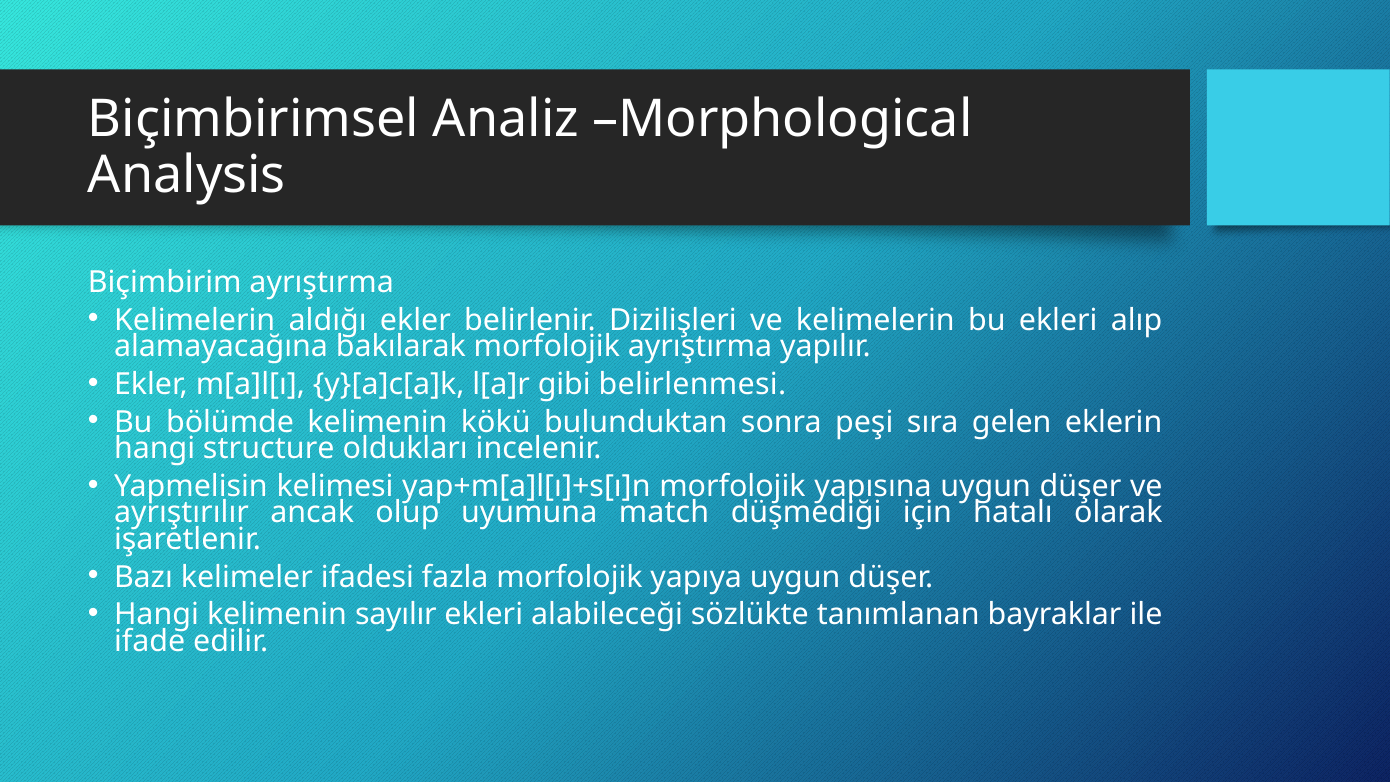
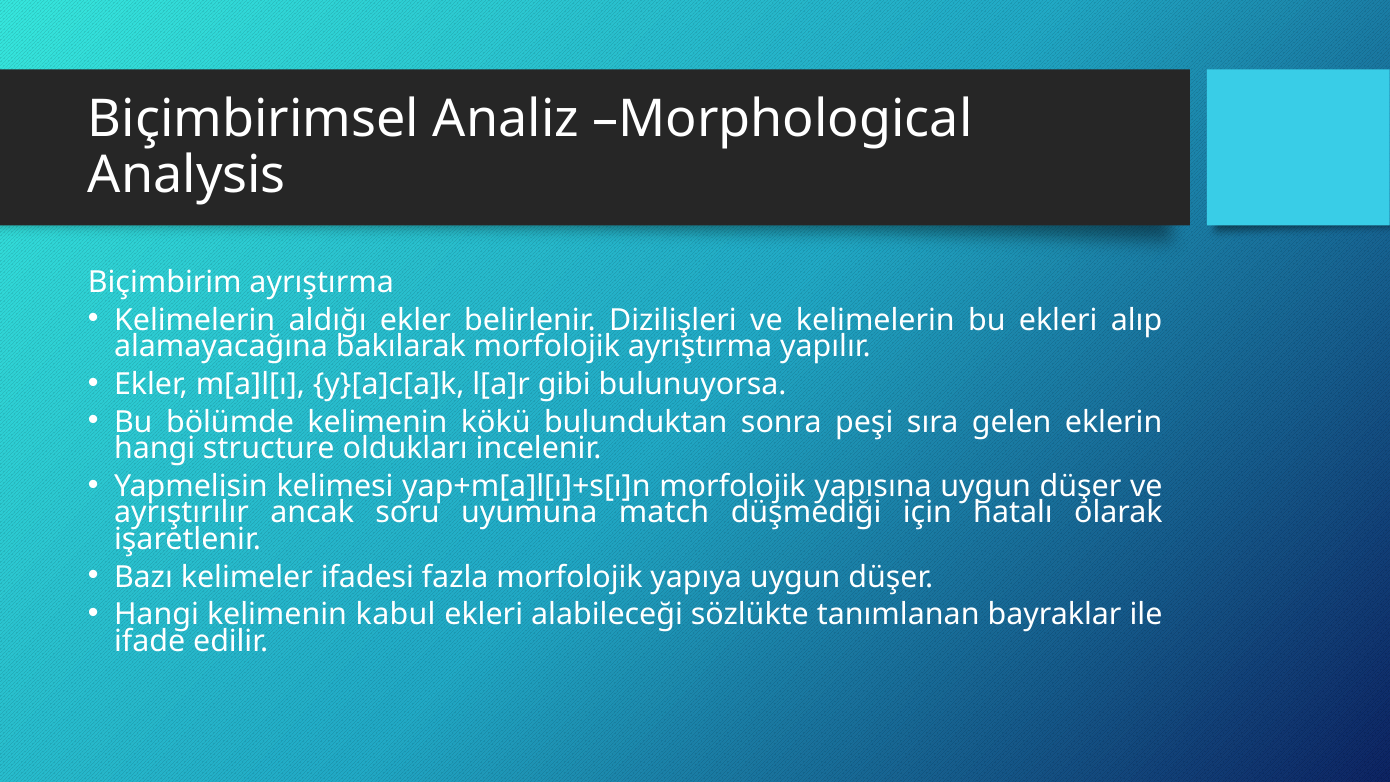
belirlenmesi: belirlenmesi -> bulunuyorsa
olup: olup -> soru
sayılır: sayılır -> kabul
